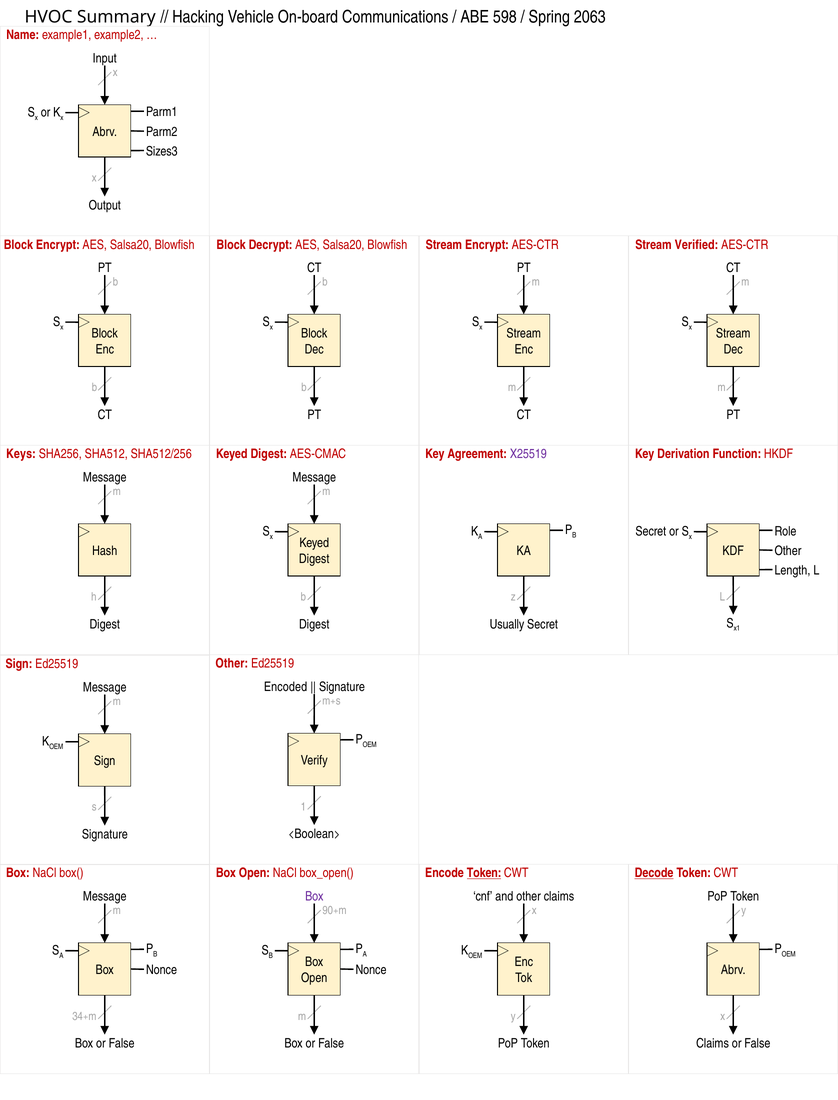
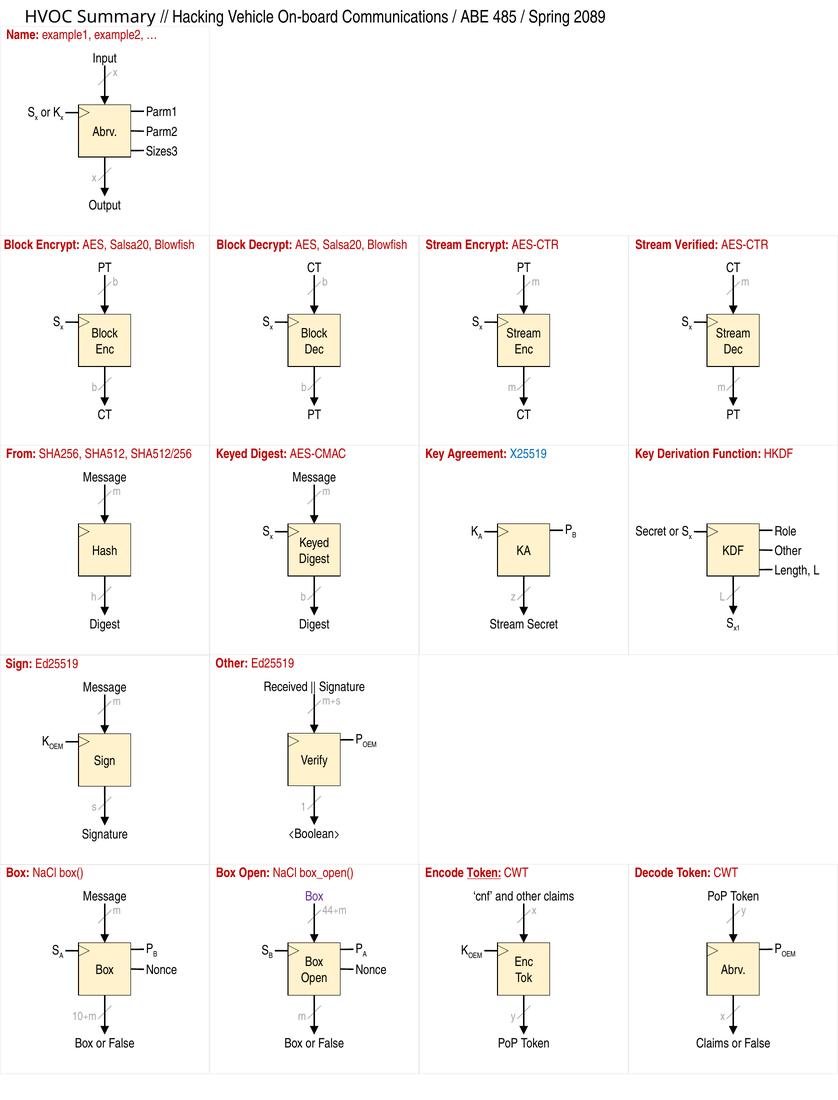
598: 598 -> 485
2063: 2063 -> 2089
Keys: Keys -> From
X25519 colour: purple -> blue
Usually at (507, 624): Usually -> Stream
Encoded: Encoded -> Received
Decode underline: present -> none
90+m: 90+m -> 44+m
34+m: 34+m -> 10+m
